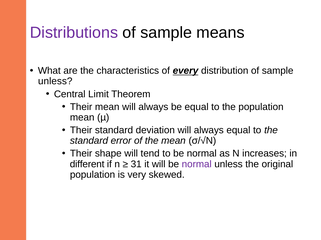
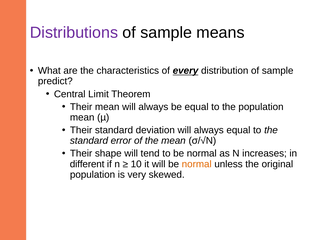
unless at (55, 82): unless -> predict
31: 31 -> 10
normal at (197, 165) colour: purple -> orange
